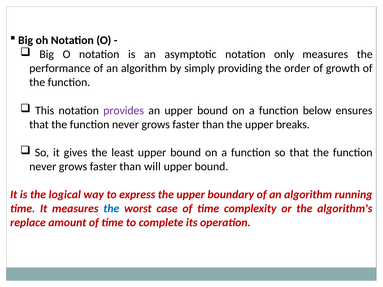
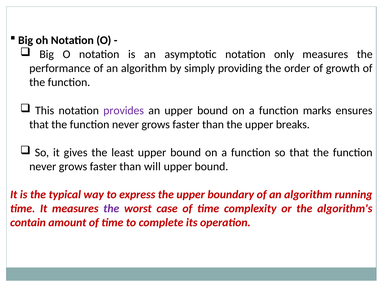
below: below -> marks
logical: logical -> typical
the at (111, 209) colour: blue -> purple
replace: replace -> contain
